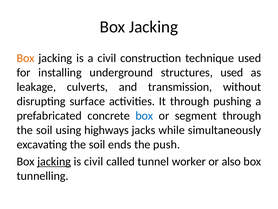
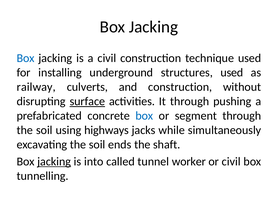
Box at (26, 58) colour: orange -> blue
leakage: leakage -> railway
and transmission: transmission -> construction
surface underline: none -> present
push: push -> shaft
is civil: civil -> into
or also: also -> civil
